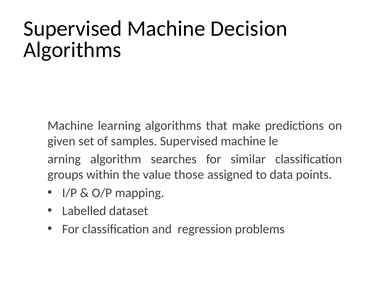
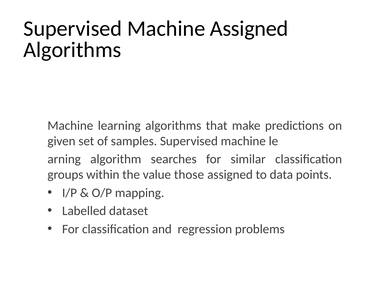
Machine Decision: Decision -> Assigned
